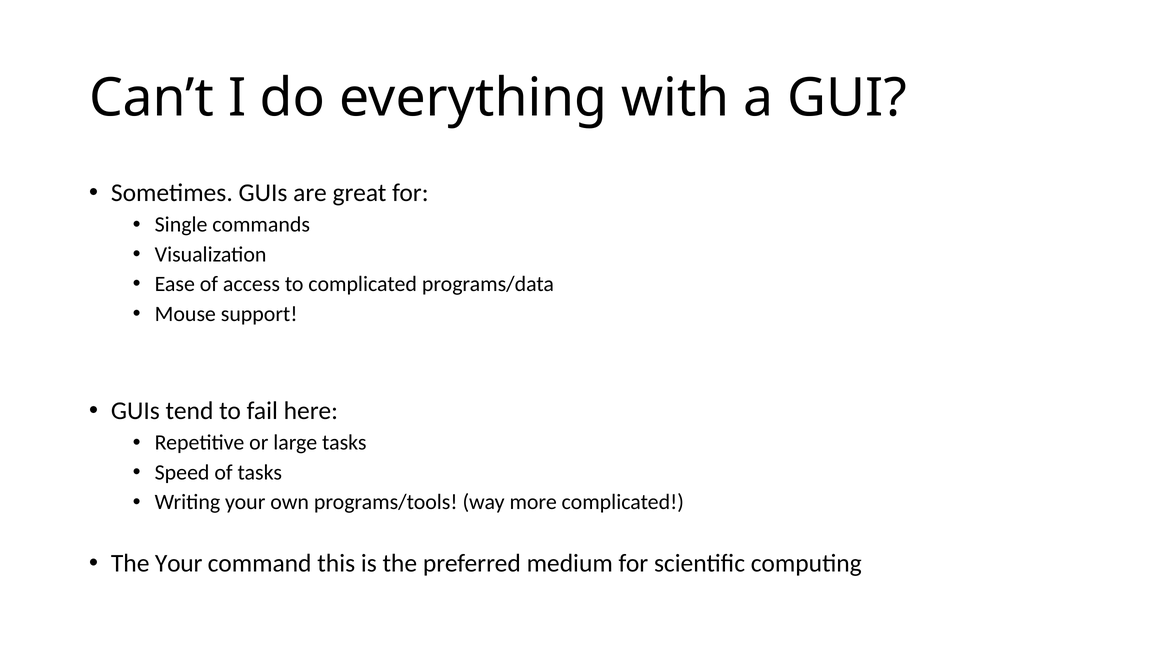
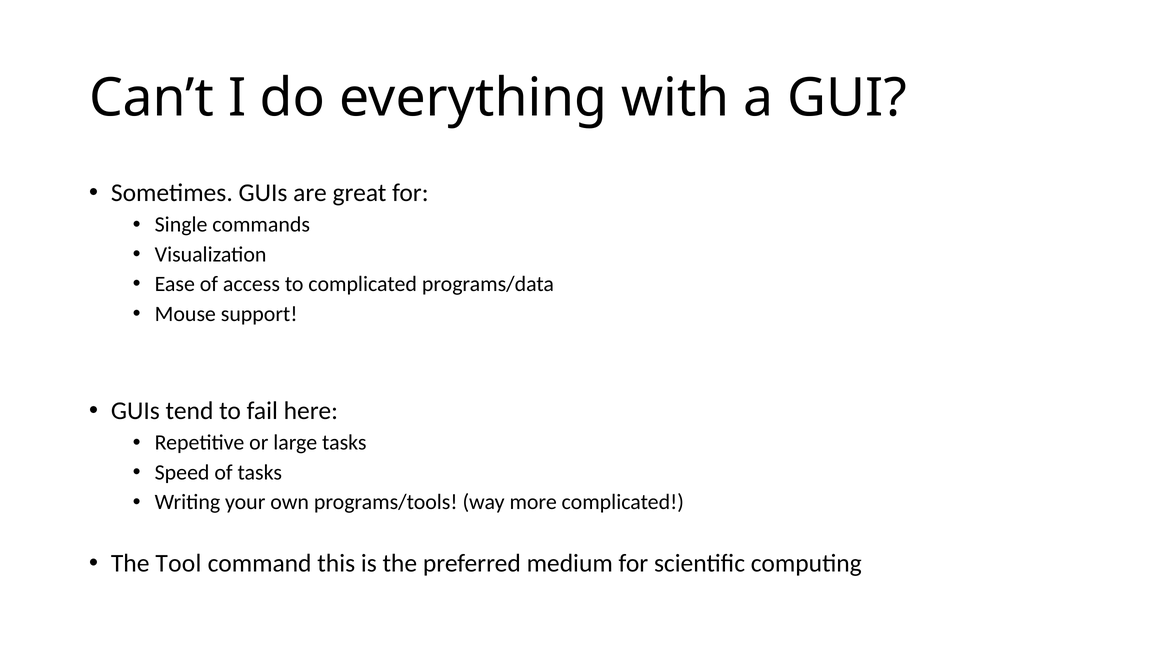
The Your: Your -> Tool
